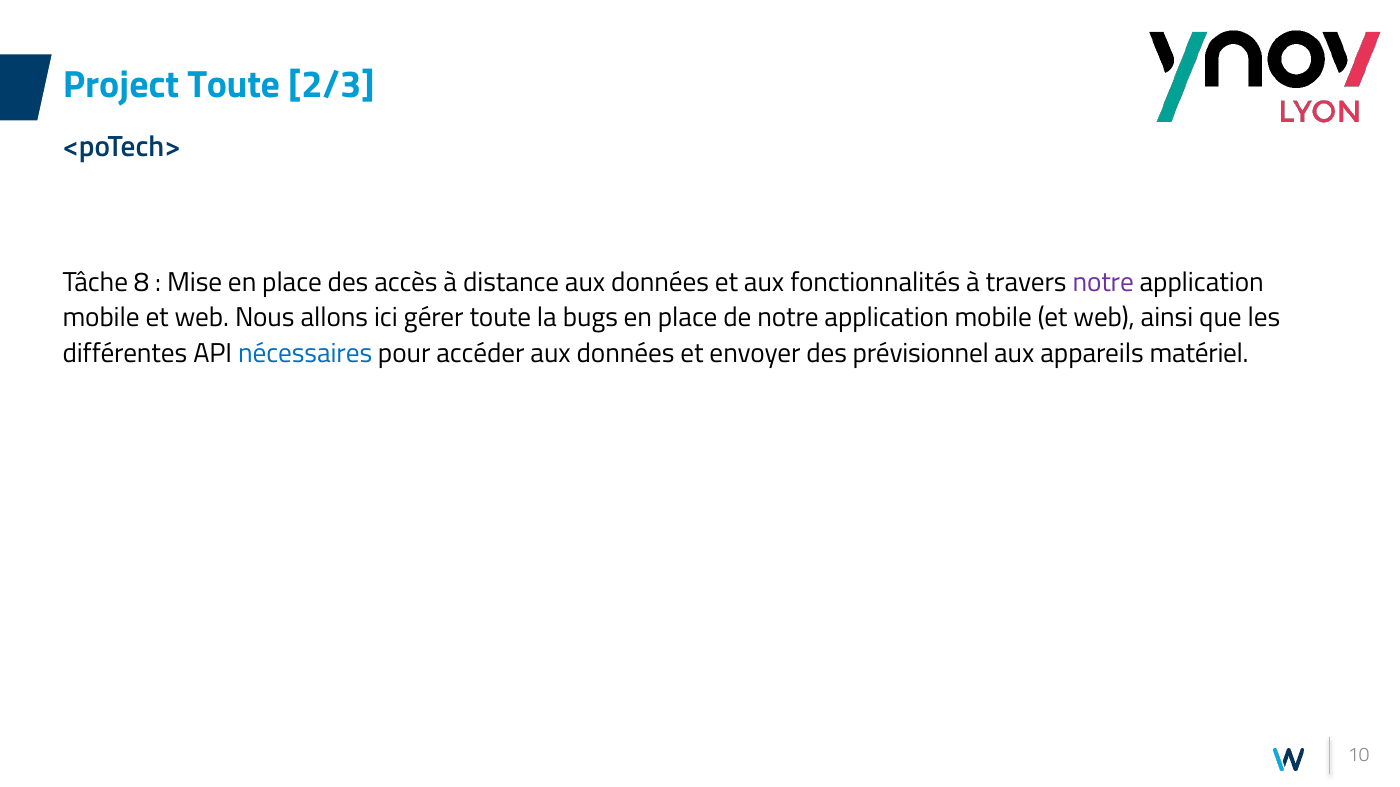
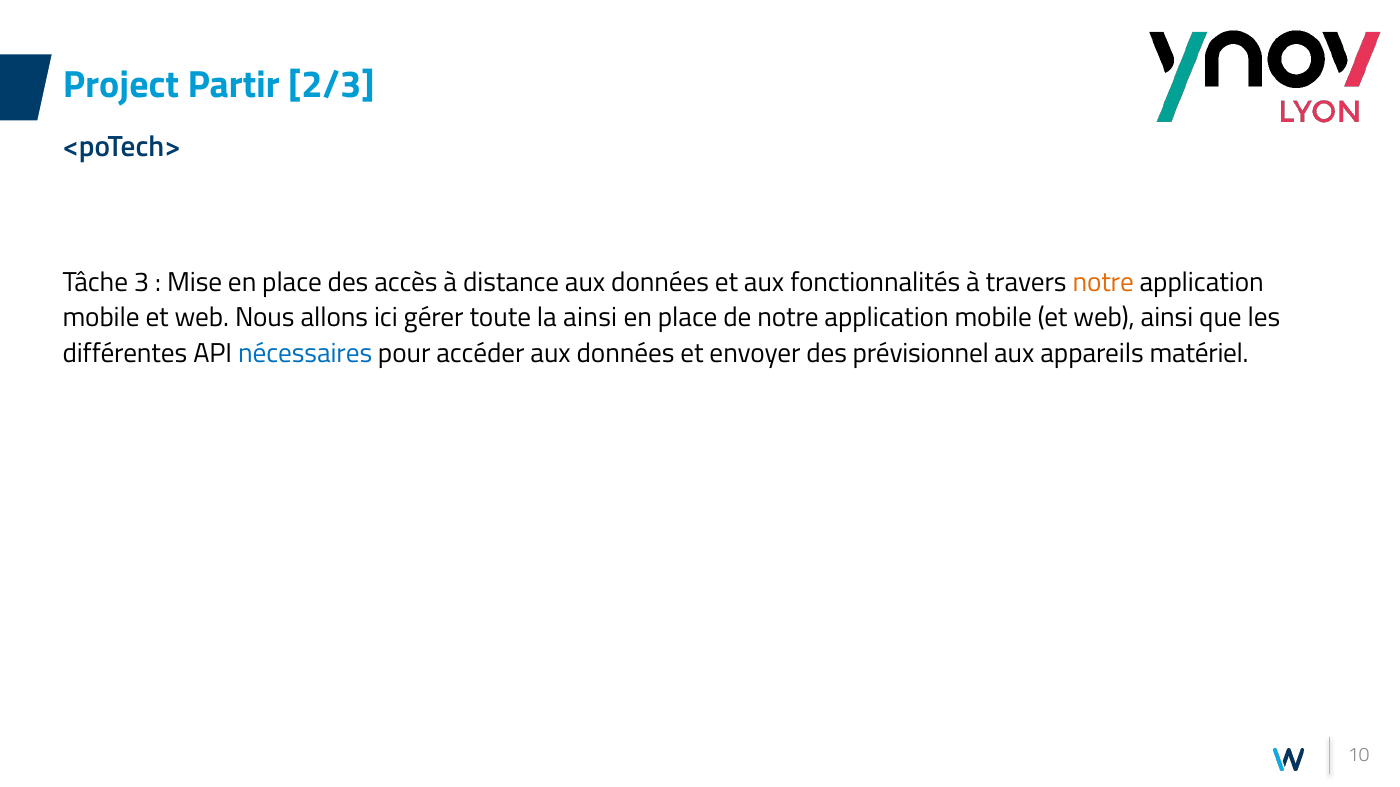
Project Toute: Toute -> Partir
8: 8 -> 3
notre at (1103, 282) colour: purple -> orange
la bugs: bugs -> ainsi
